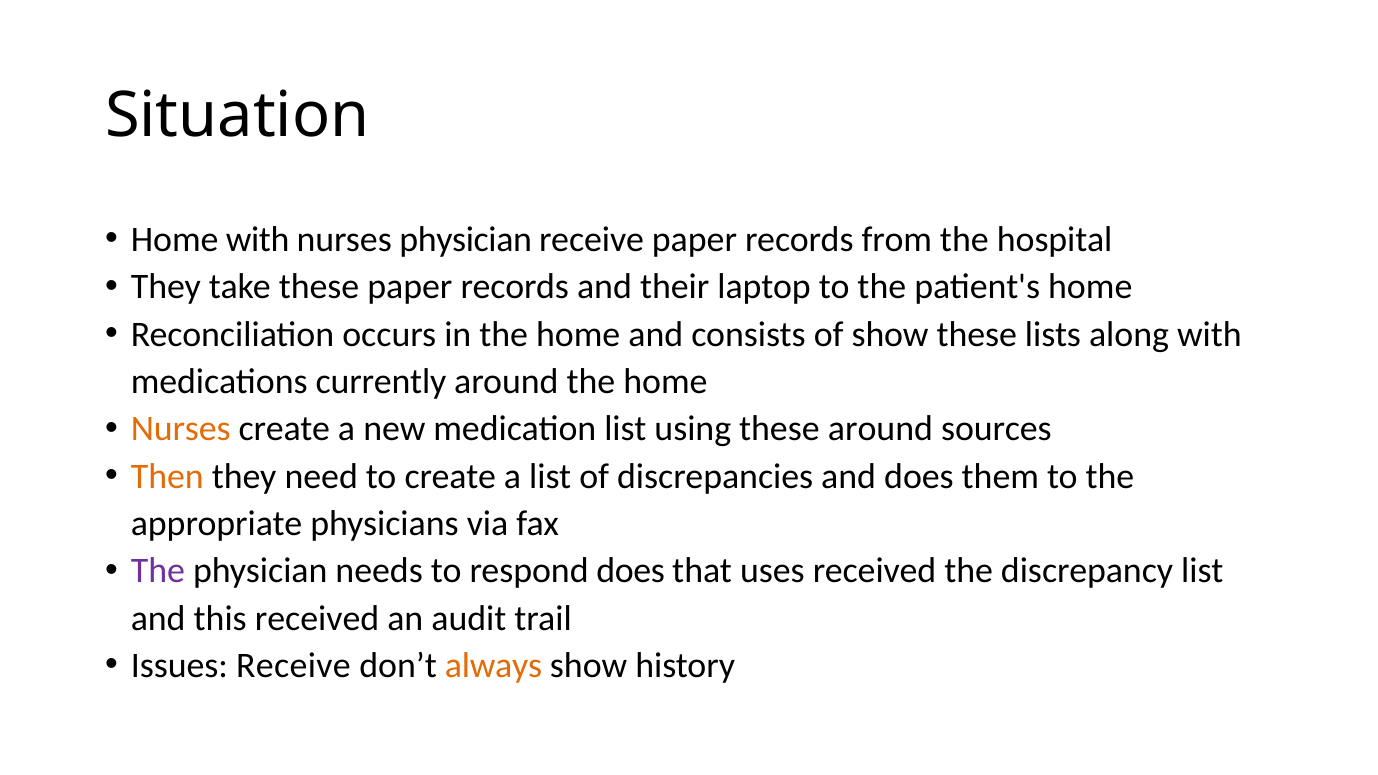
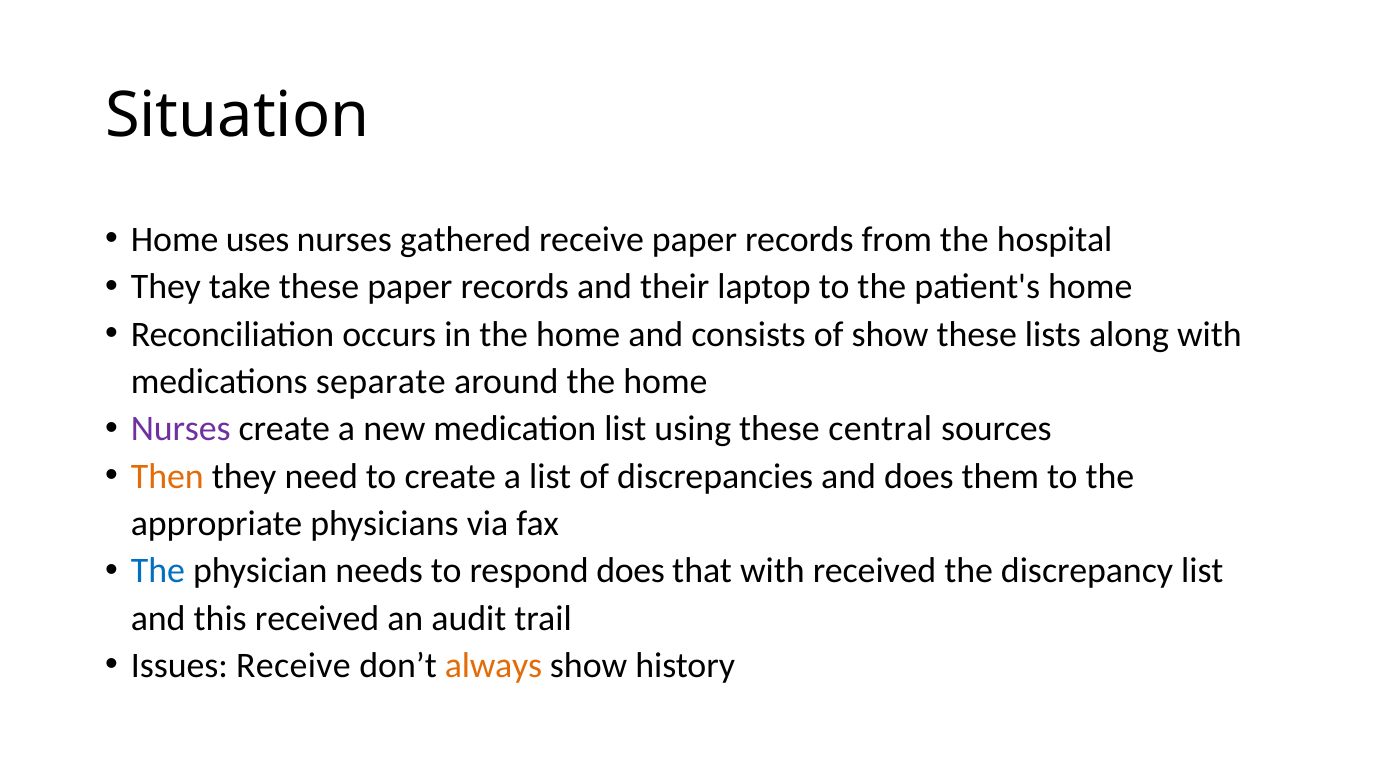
Home with: with -> uses
nurses physician: physician -> gathered
currently: currently -> separate
Nurses at (181, 429) colour: orange -> purple
these around: around -> central
The at (158, 571) colour: purple -> blue
that uses: uses -> with
